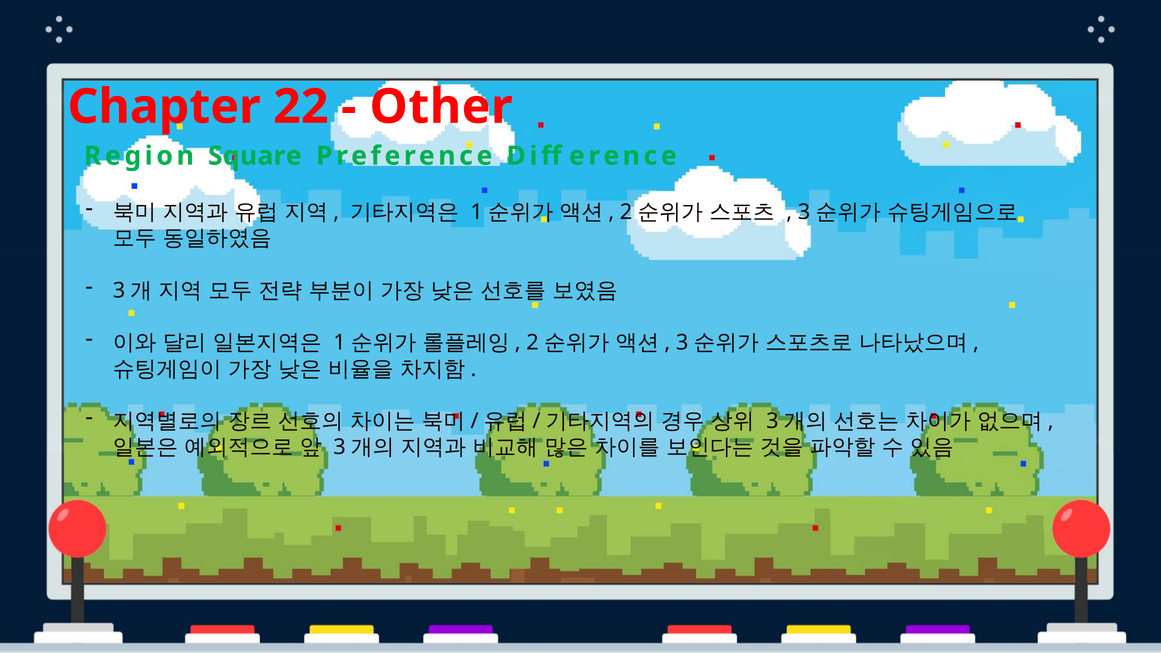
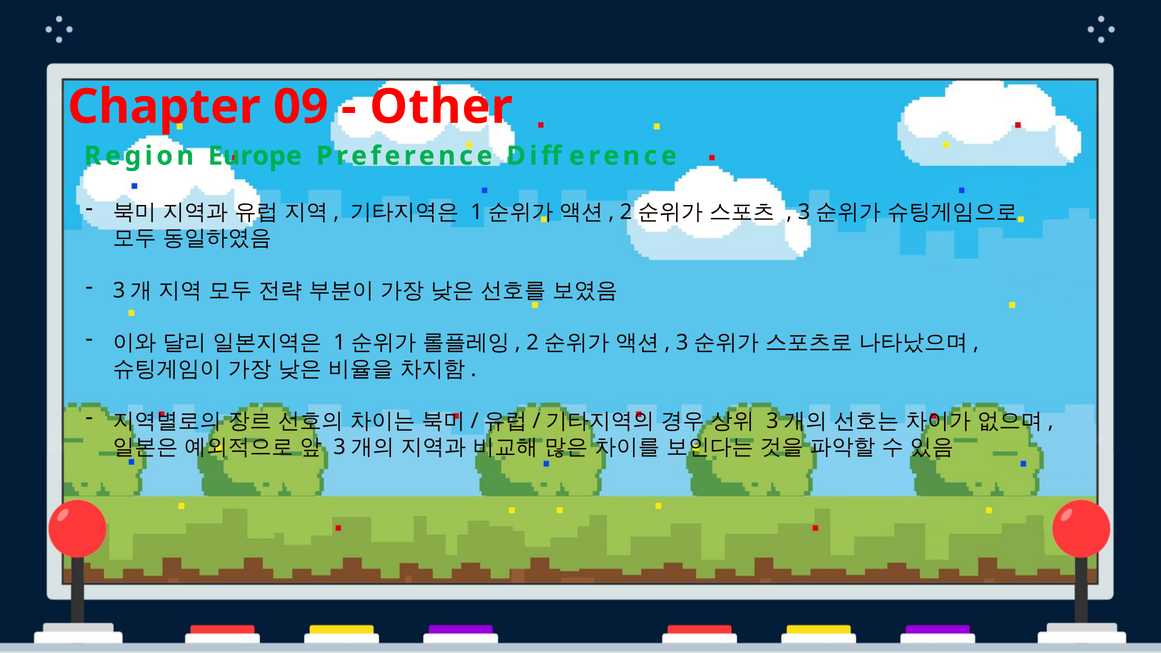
22: 22 -> 09
Square: Square -> Europe
